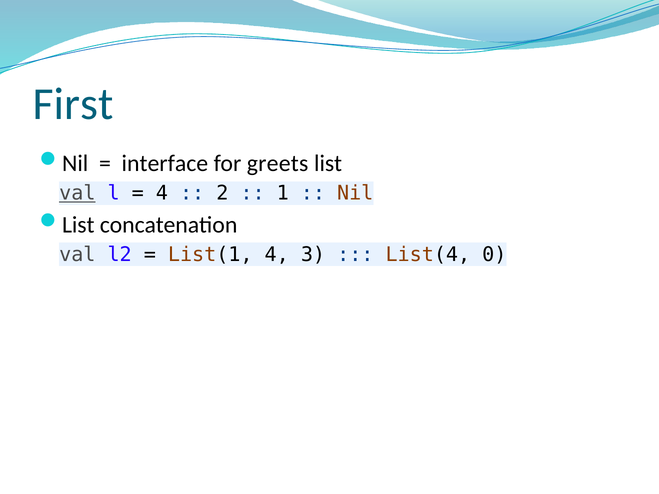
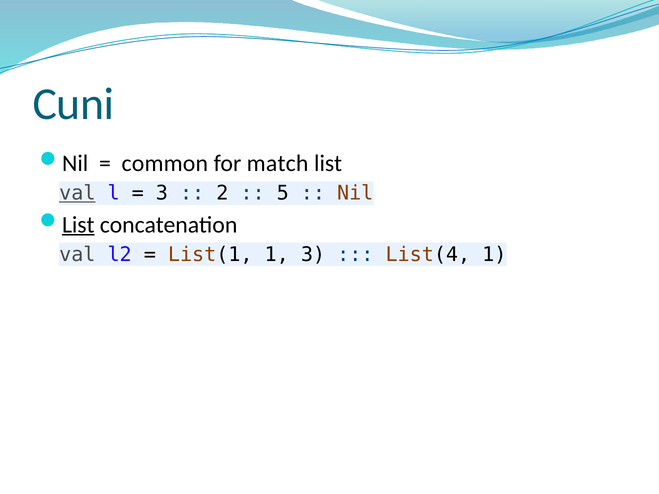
First: First -> Cuni
interface: interface -> common
greets: greets -> match
4 at (162, 193): 4 -> 3
1: 1 -> 5
List at (78, 225) underline: none -> present
List(1 4: 4 -> 1
List(4 0: 0 -> 1
